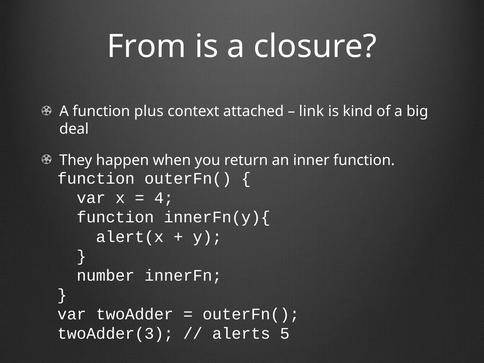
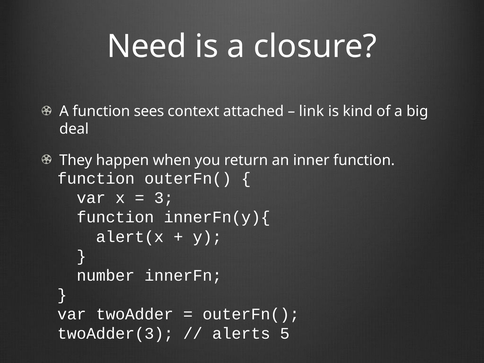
From: From -> Need
plus: plus -> sees
4: 4 -> 3
